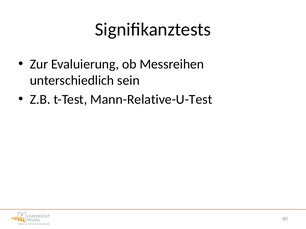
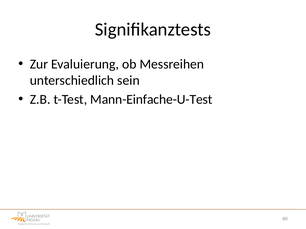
Mann-Relative-U-Test: Mann-Relative-U-Test -> Mann-Einfache-U-Test
